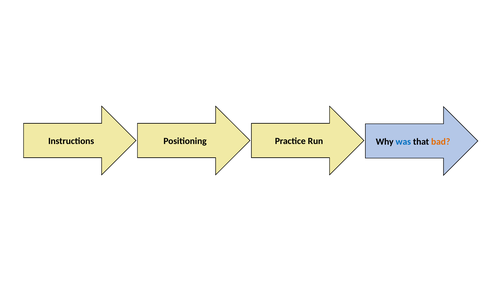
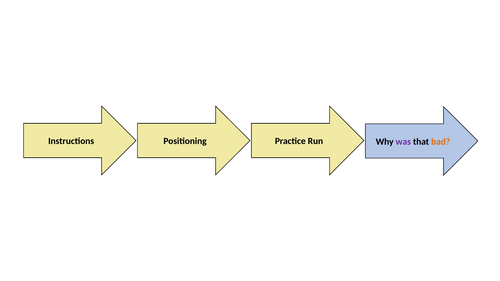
was colour: blue -> purple
